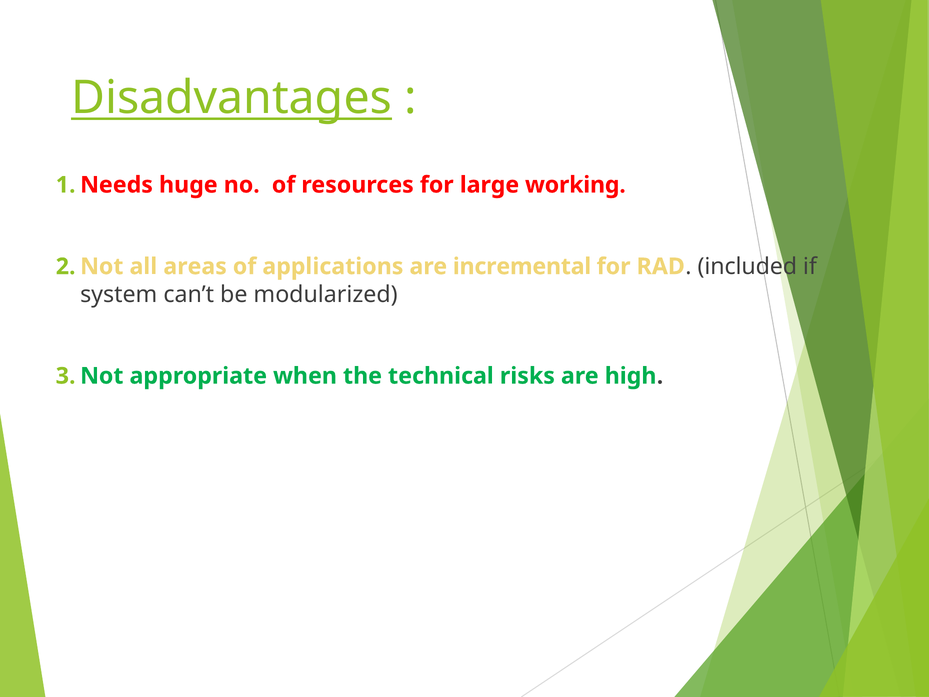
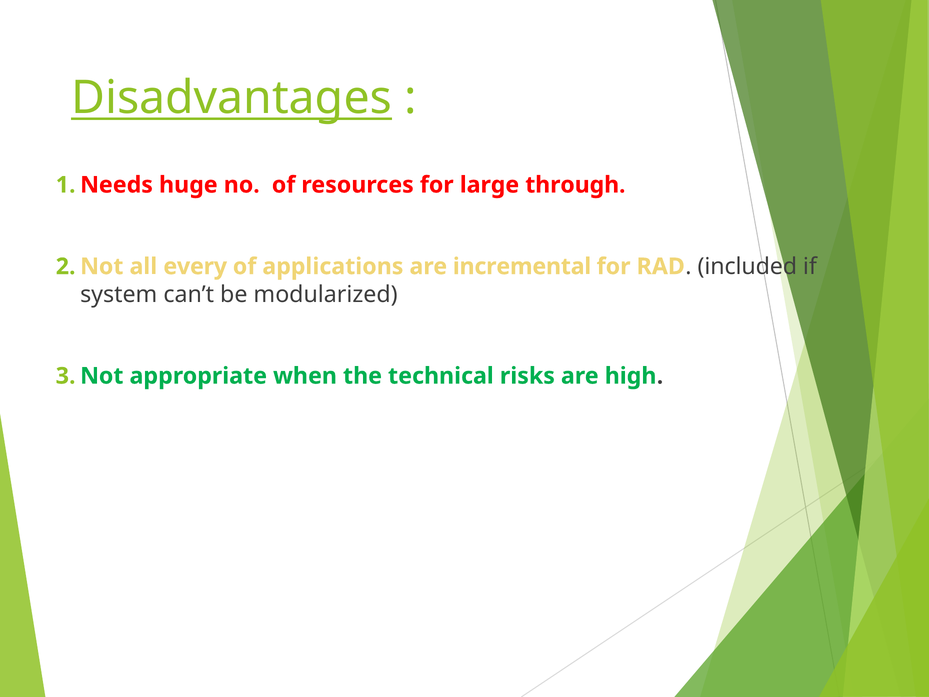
working: working -> through
areas: areas -> every
